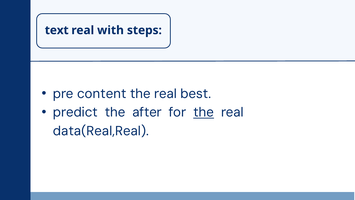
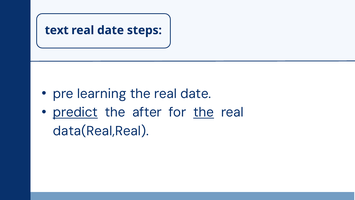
with at (111, 30): with -> date
content: content -> learning
the real best: best -> date
predict underline: none -> present
